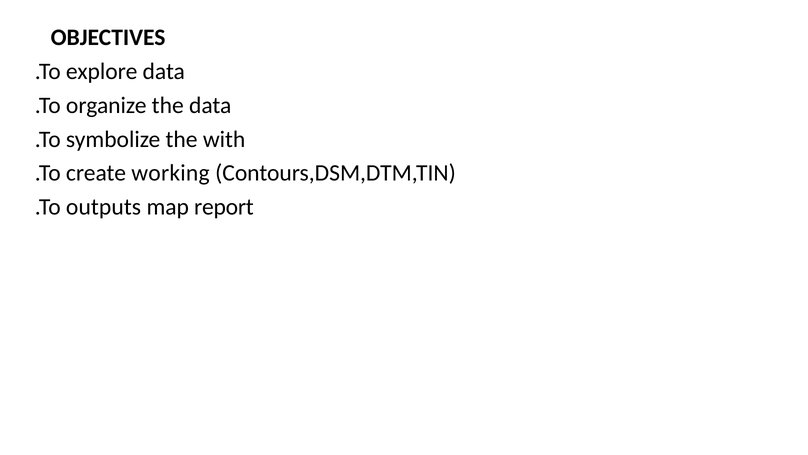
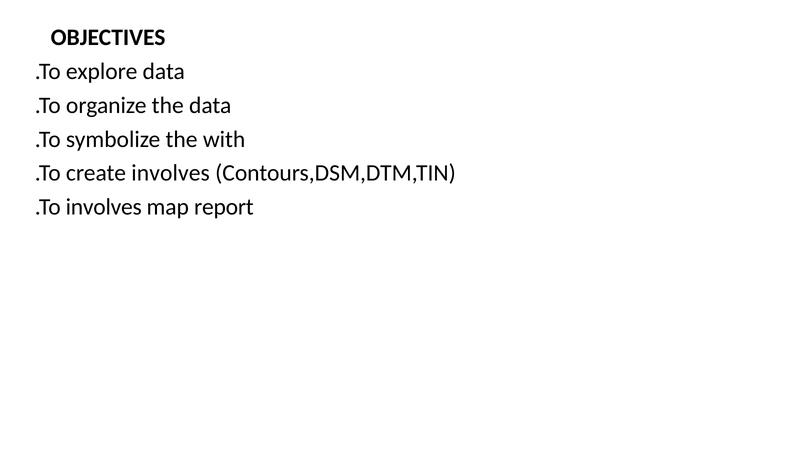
create working: working -> involves
.To outputs: outputs -> involves
